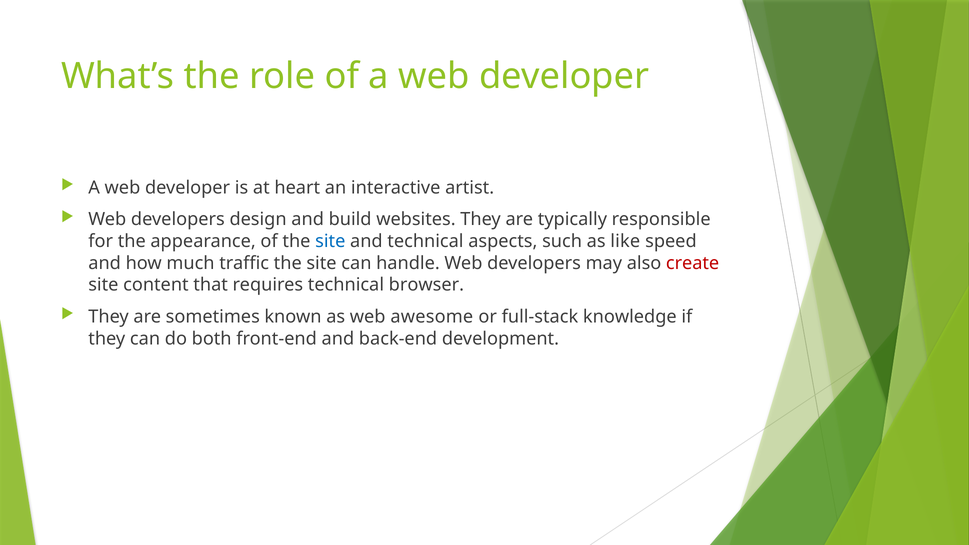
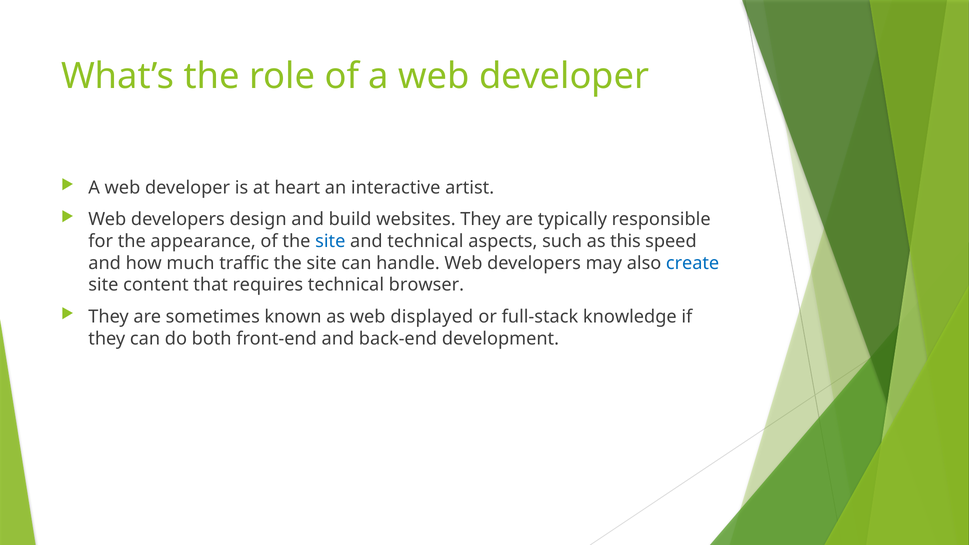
like: like -> this
create colour: red -> blue
awesome: awesome -> displayed
